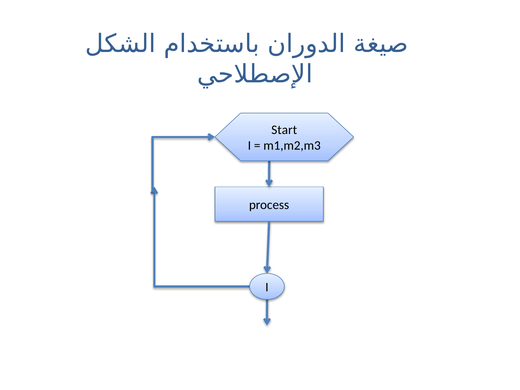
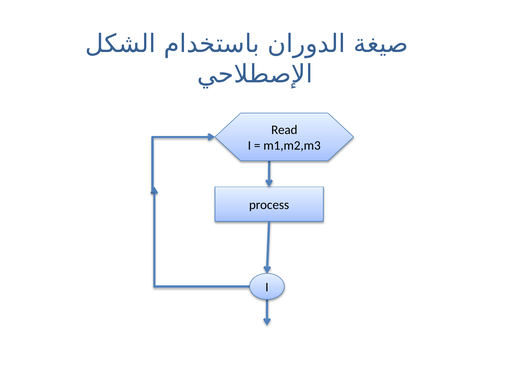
Start: Start -> Read
